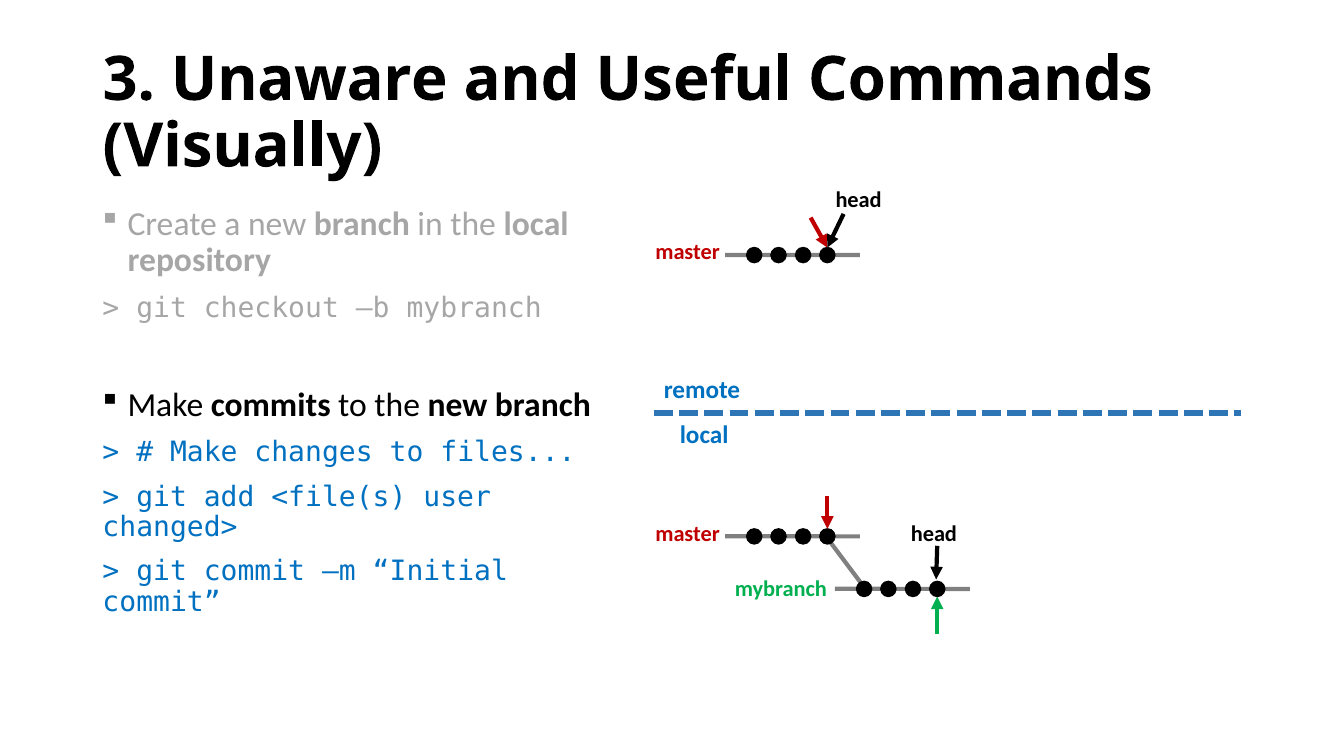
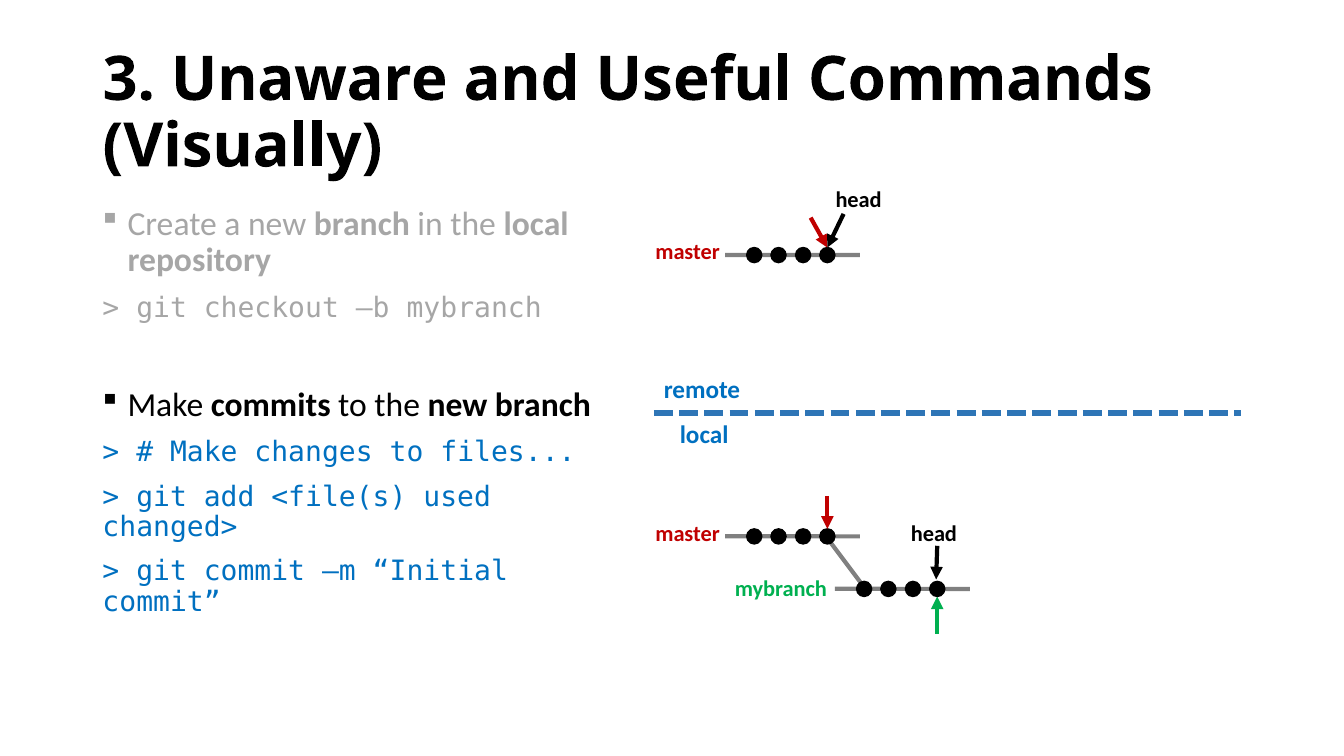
user: user -> used
